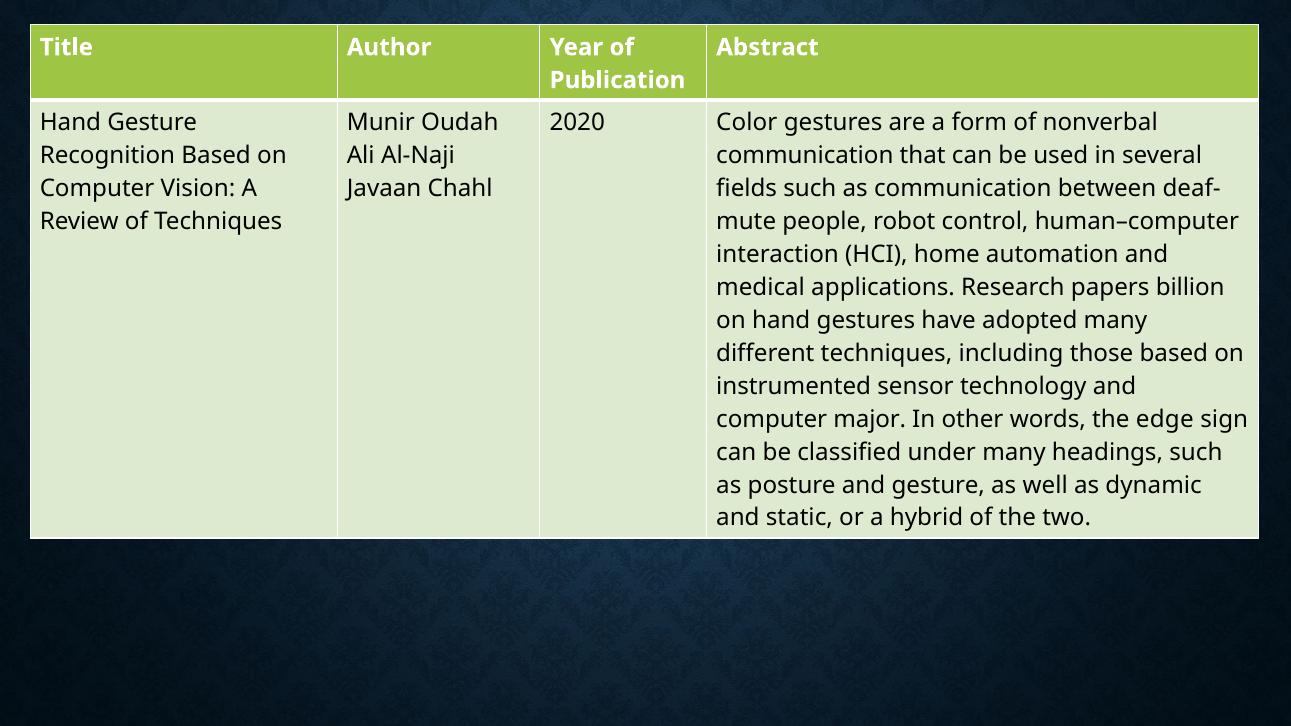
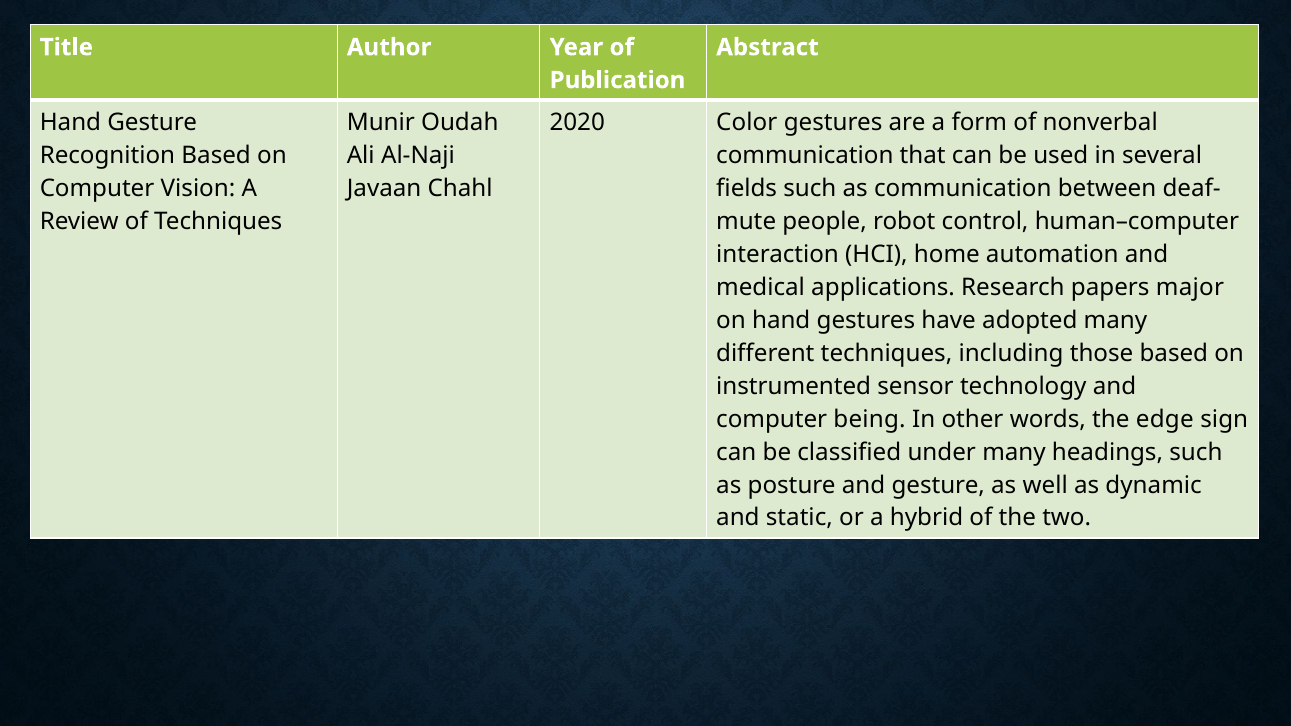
billion: billion -> major
major: major -> being
